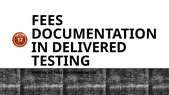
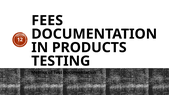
DELIVERED: DELIVERED -> PRODUCTS
